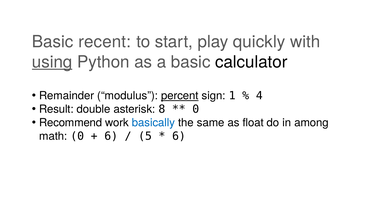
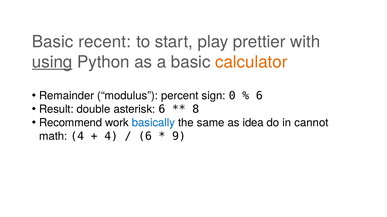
quickly: quickly -> prettier
calculator colour: black -> orange
percent underline: present -> none
1: 1 -> 0
4 at (259, 96): 4 -> 6
asterisk 8: 8 -> 6
0 at (196, 110): 0 -> 8
float: float -> idea
among: among -> cannot
math 0: 0 -> 4
6 at (111, 137): 6 -> 4
5 at (145, 137): 5 -> 6
6 at (179, 137): 6 -> 9
